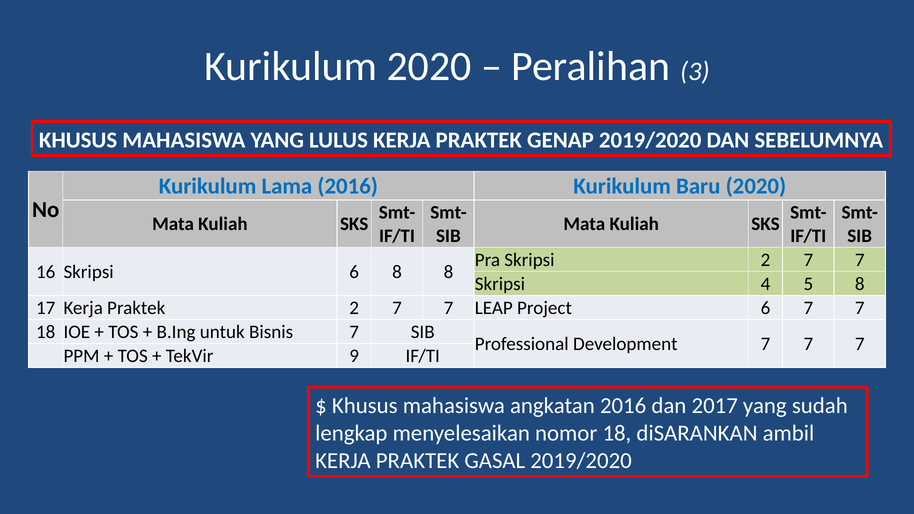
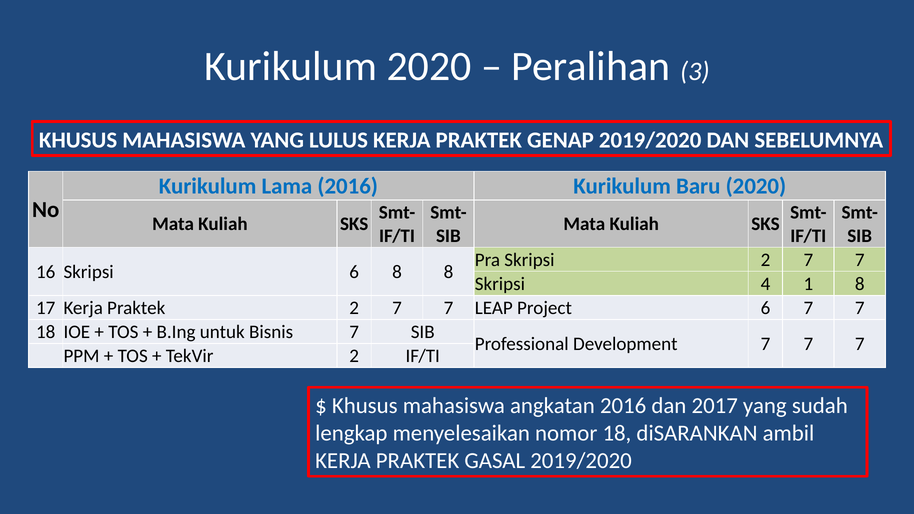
5: 5 -> 1
TekVir 9: 9 -> 2
